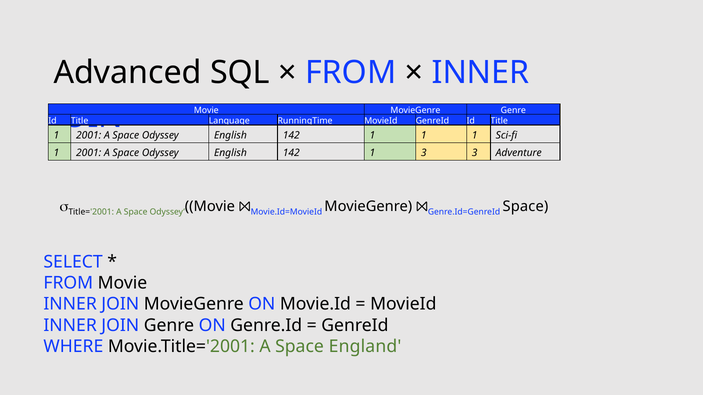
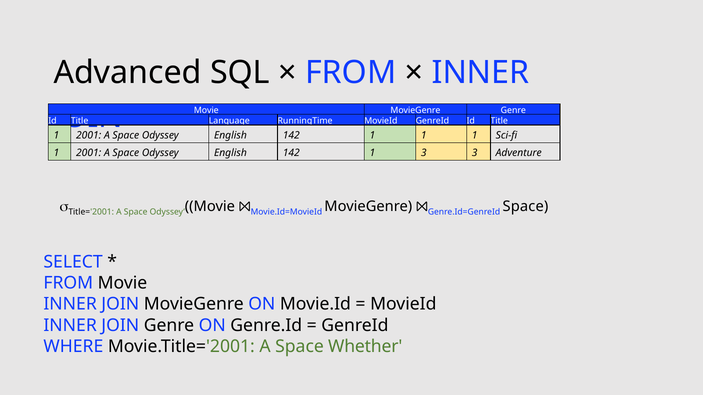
England: England -> Whether
